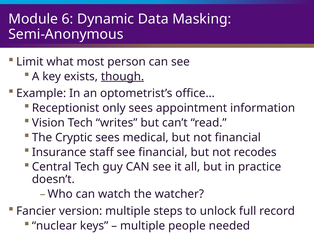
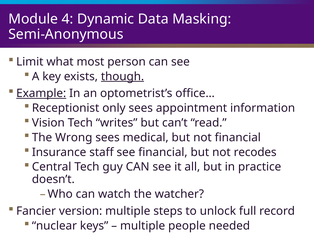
6: 6 -> 4
Example underline: none -> present
Cryptic: Cryptic -> Wrong
